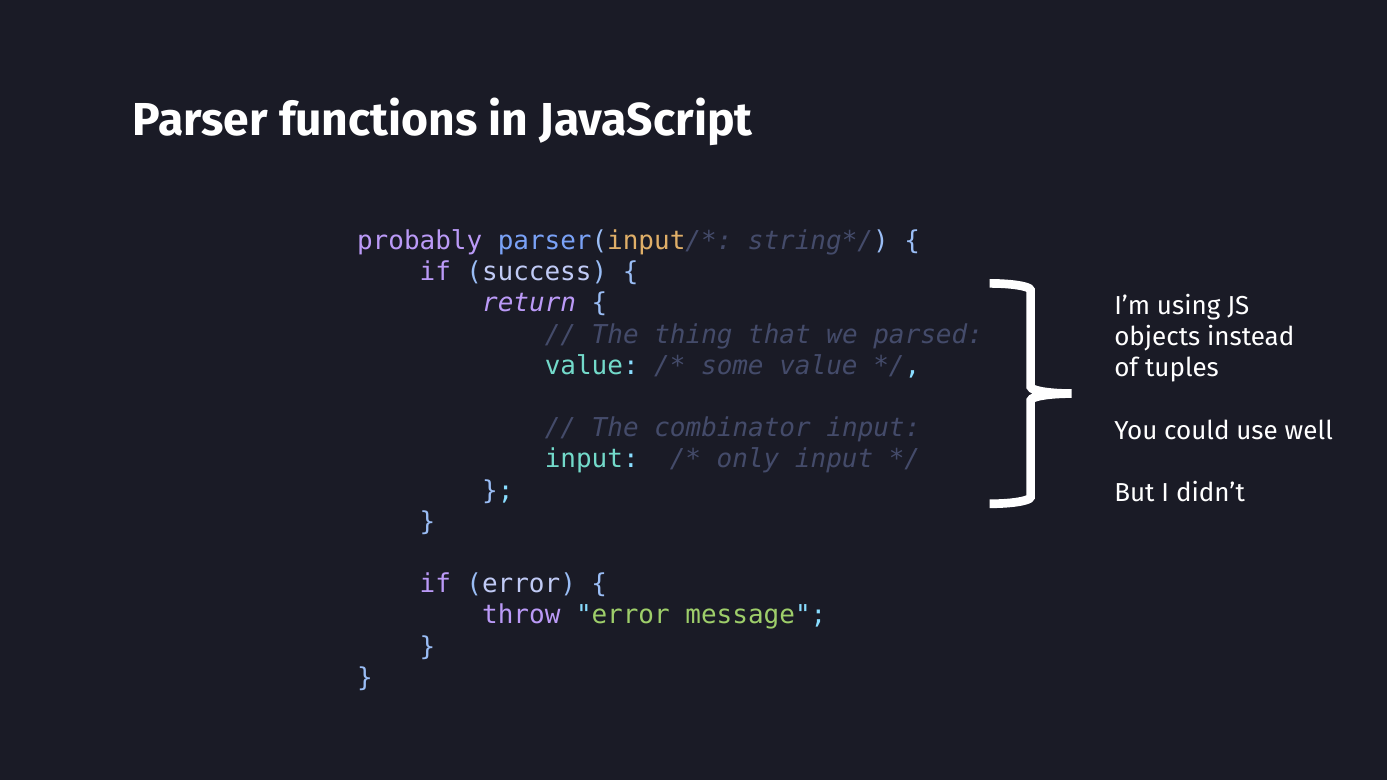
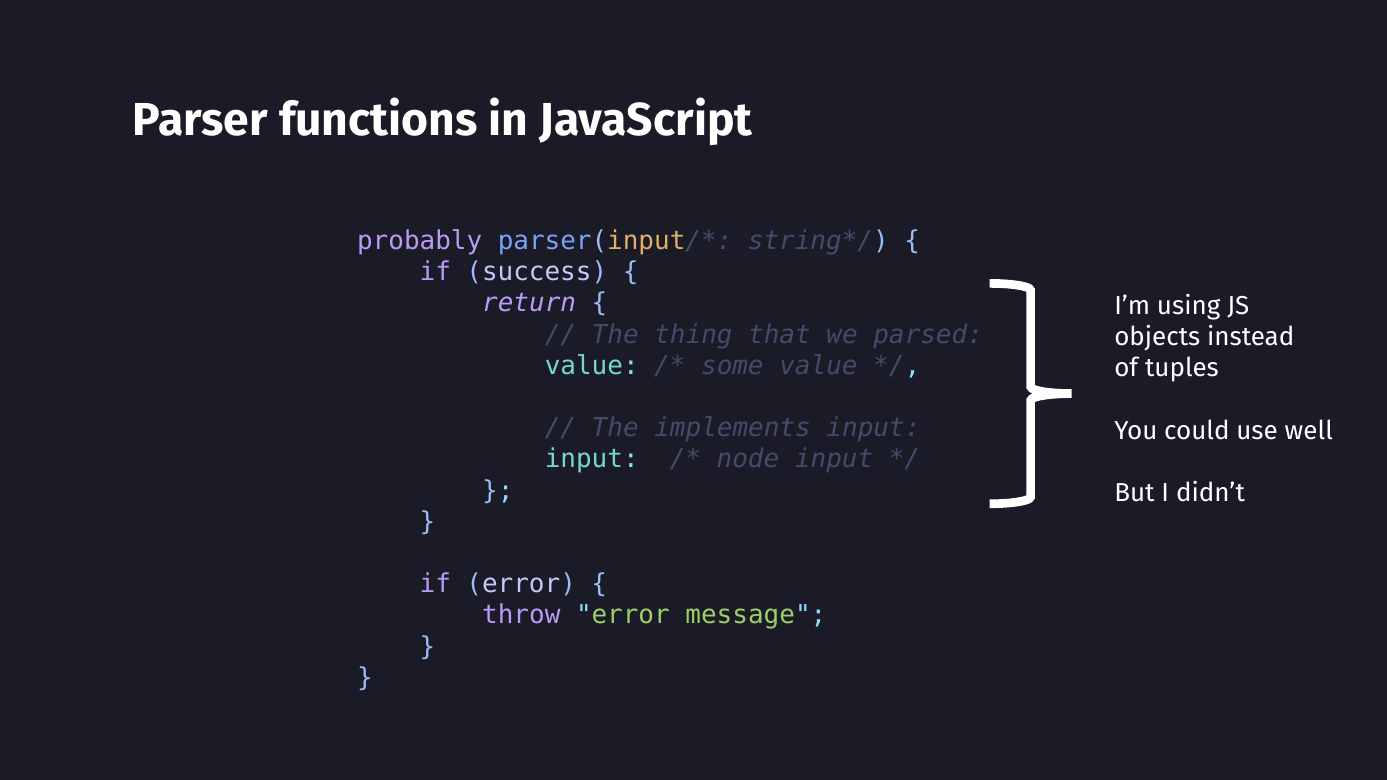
combinator: combinator -> implements
only: only -> node
